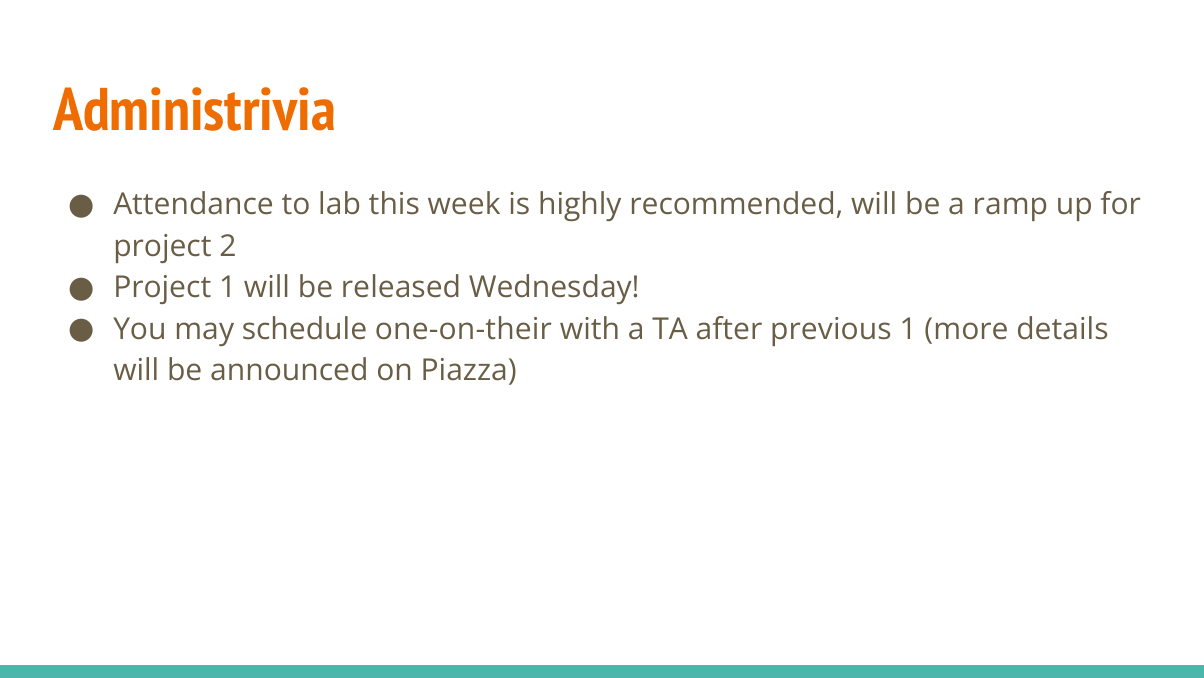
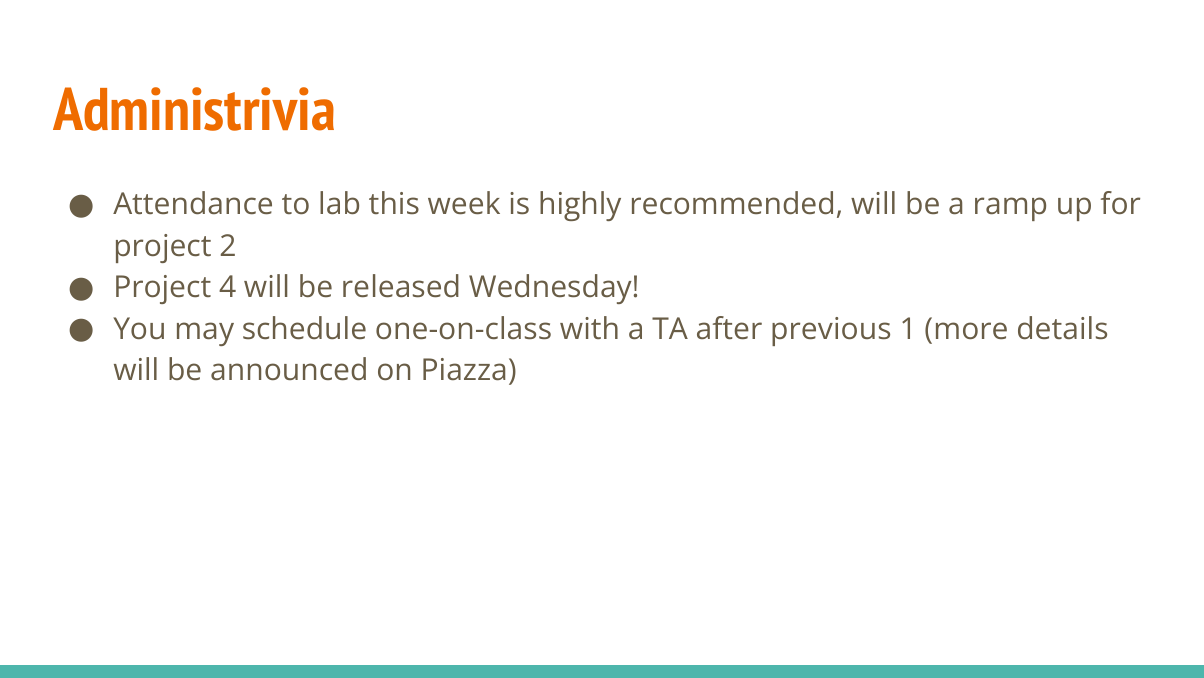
Project 1: 1 -> 4
one-on-their: one-on-their -> one-on-class
